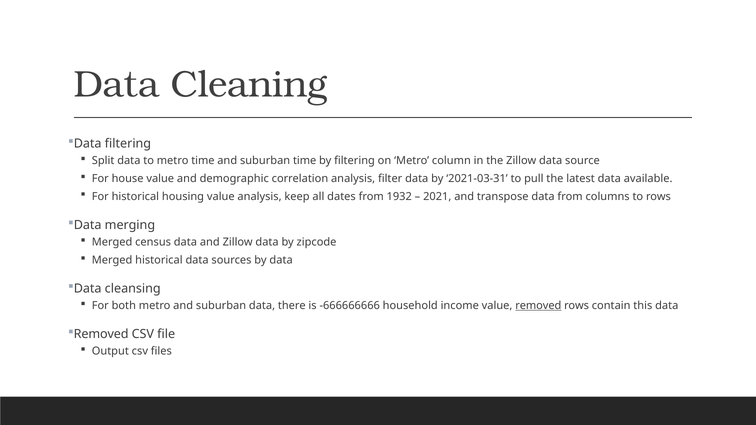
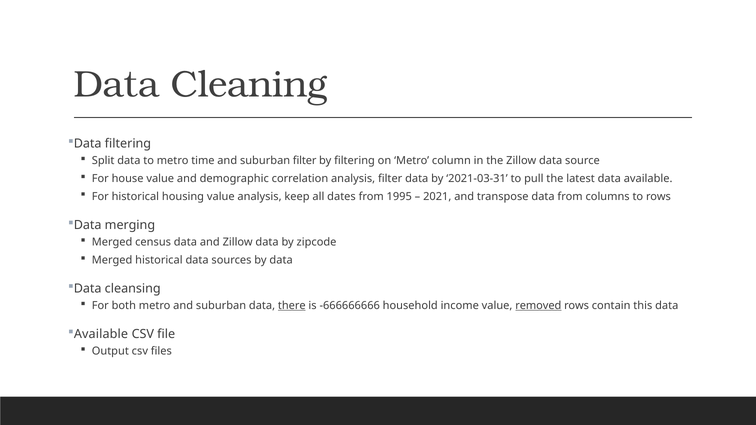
suburban time: time -> filter
1932: 1932 -> 1995
there underline: none -> present
Removed at (101, 334): Removed -> Available
